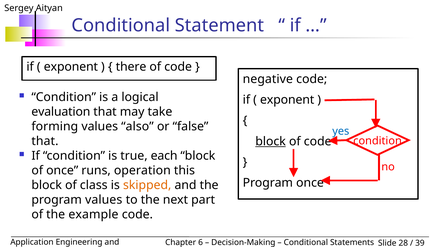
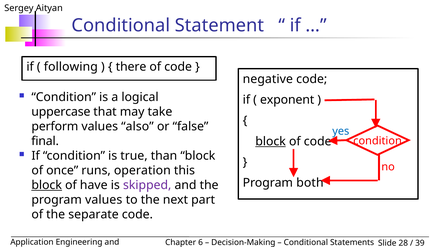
exponent at (71, 67): exponent -> following
evaluation: evaluation -> uppercase
forming: forming -> perform
that at (45, 141): that -> final
each: each -> than
Program once: once -> both
block at (47, 186) underline: none -> present
class: class -> have
skipped colour: orange -> purple
example: example -> separate
